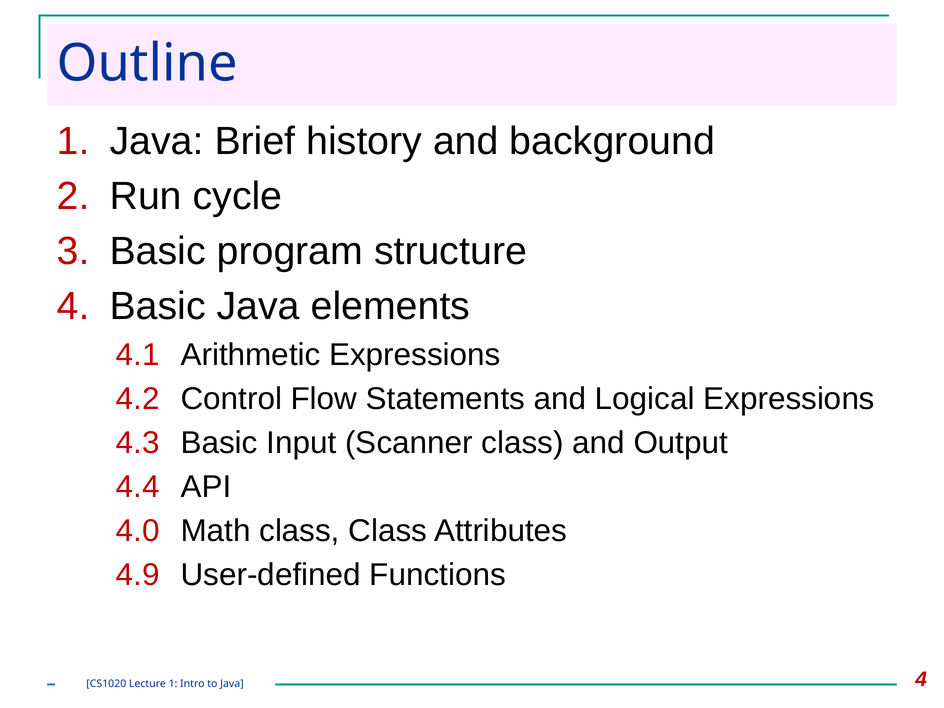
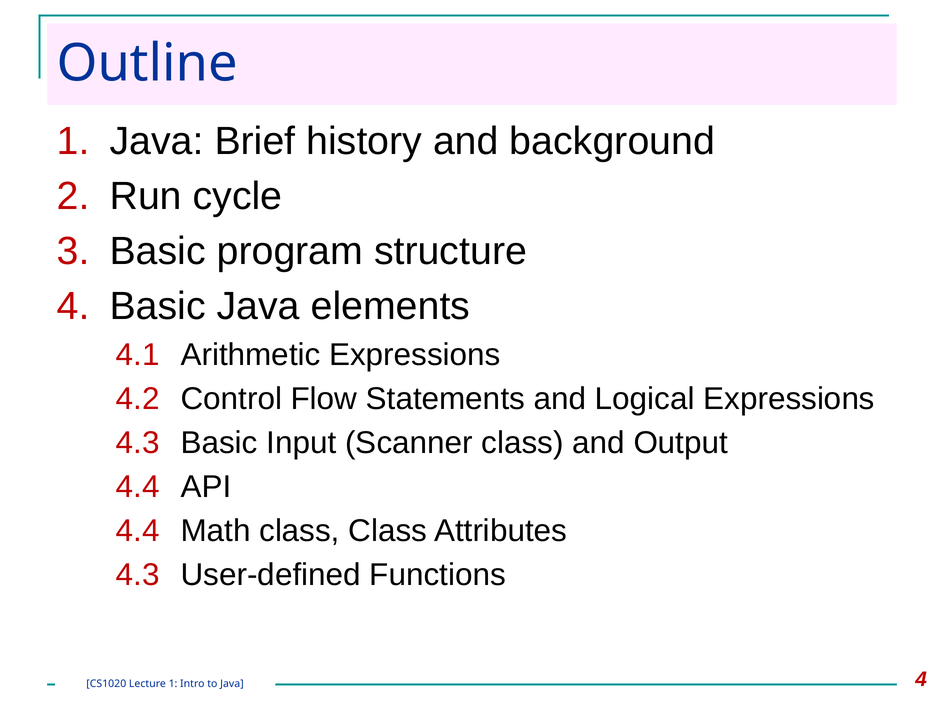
4.0 at (138, 531): 4.0 -> 4.4
4.9 at (138, 575): 4.9 -> 4.3
